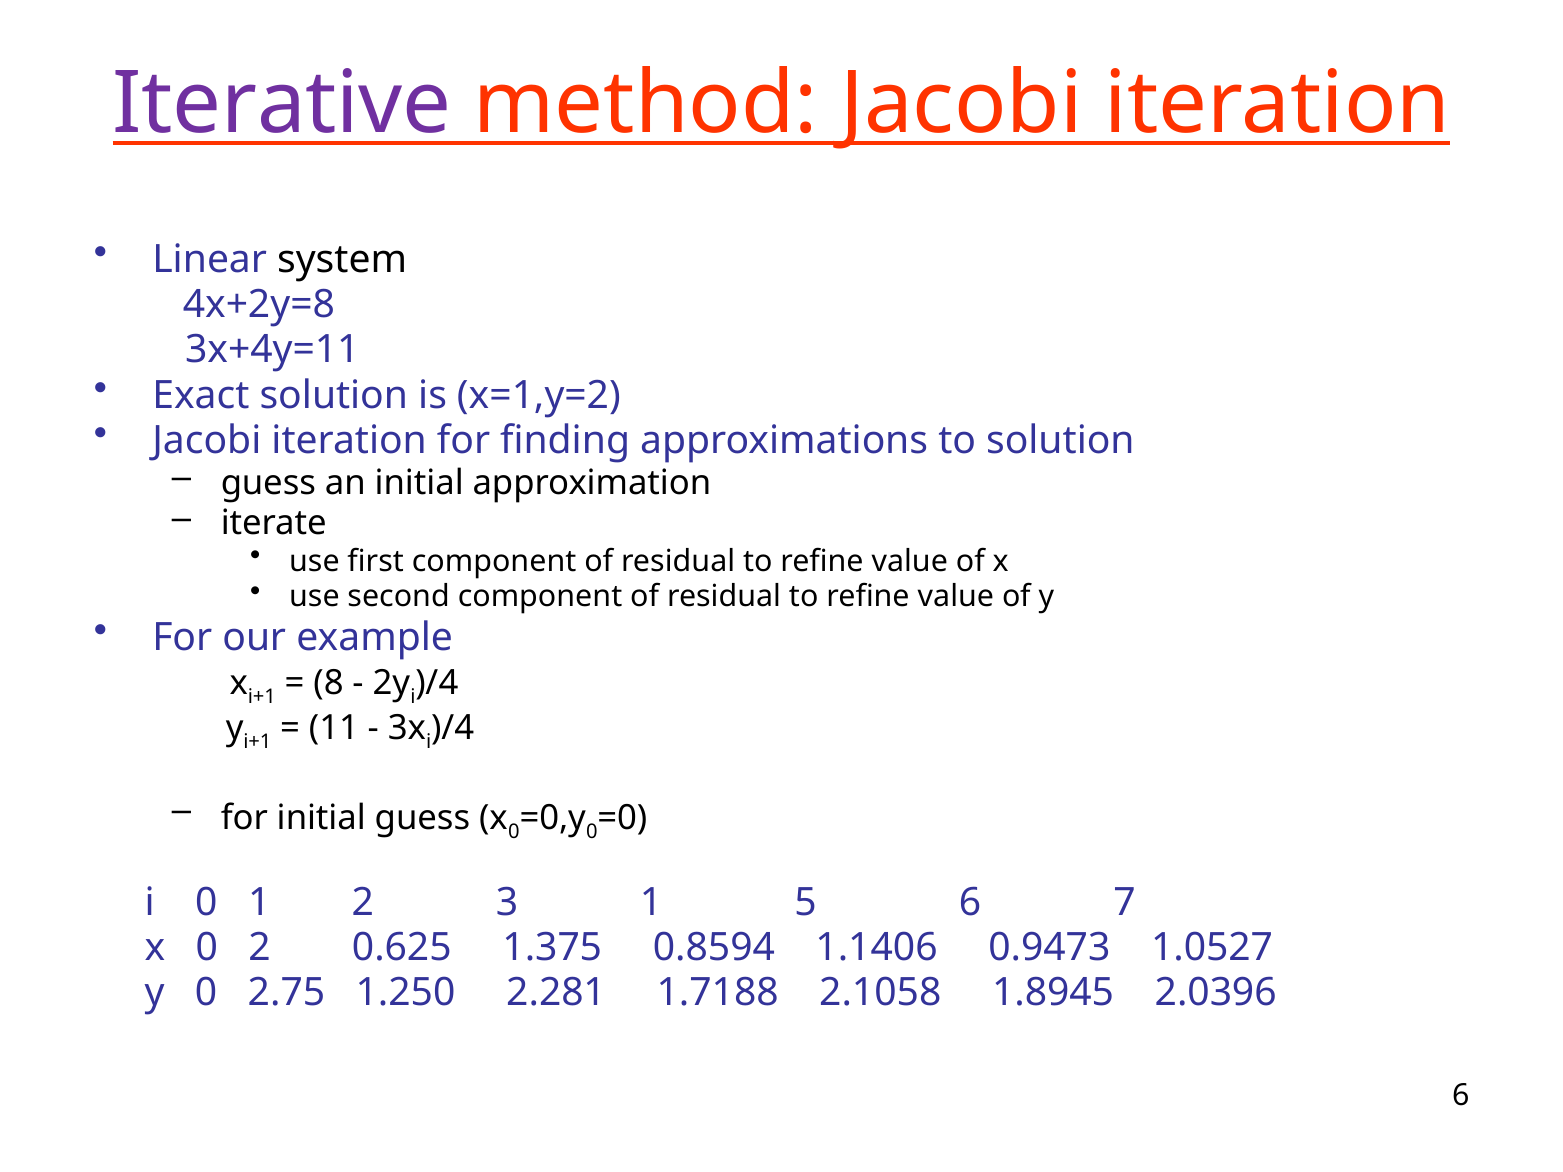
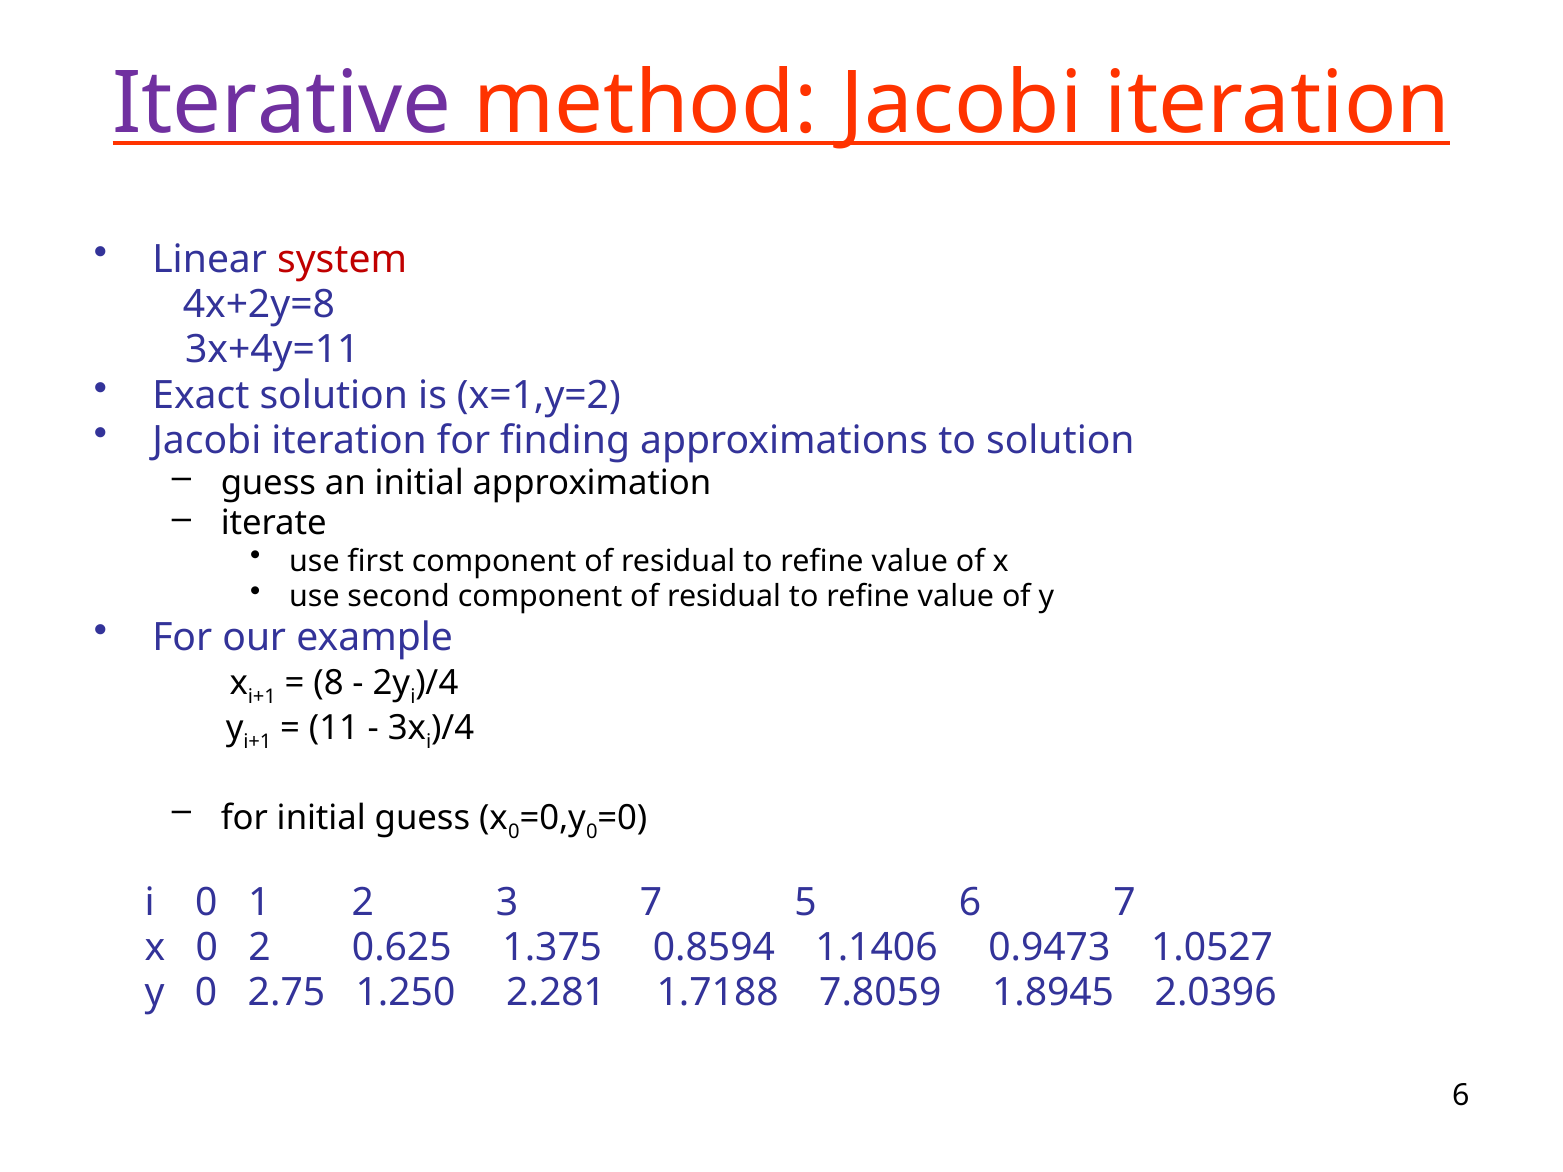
system colour: black -> red
3 1: 1 -> 7
2.1058: 2.1058 -> 7.8059
